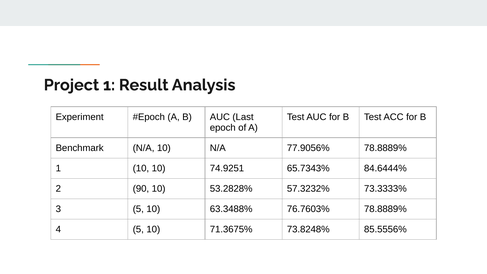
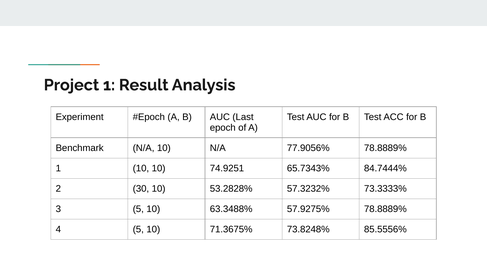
84.6444%: 84.6444% -> 84.7444%
90: 90 -> 30
76.7603%: 76.7603% -> 57.9275%
